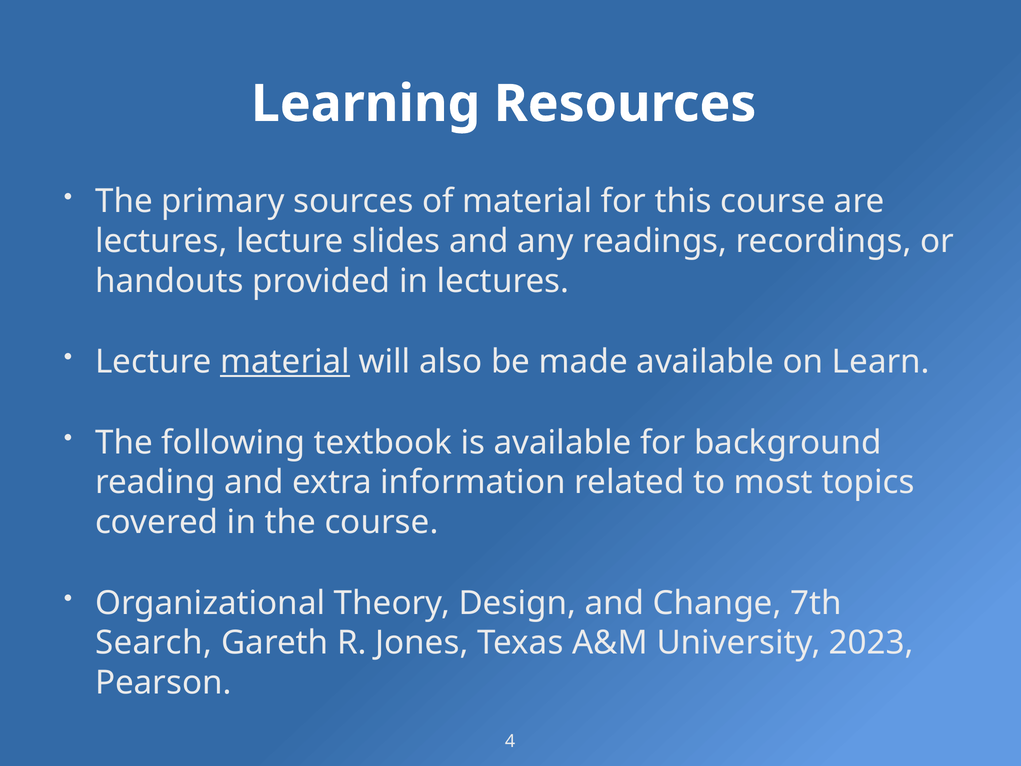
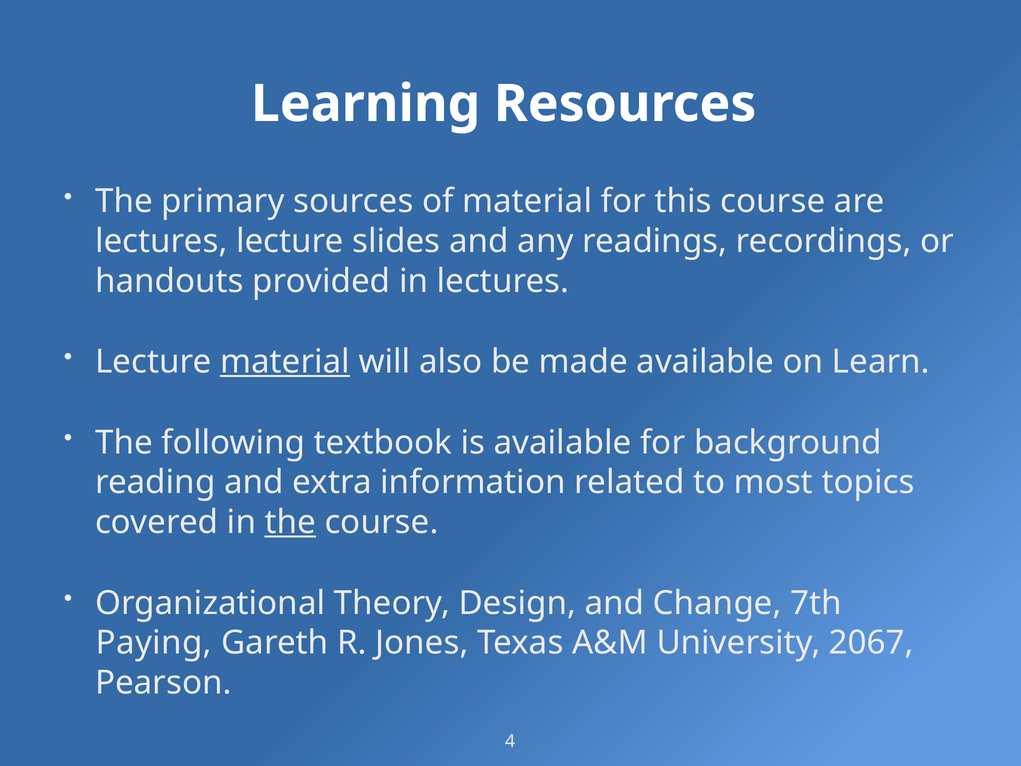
the at (290, 522) underline: none -> present
Search: Search -> Paying
2023: 2023 -> 2067
